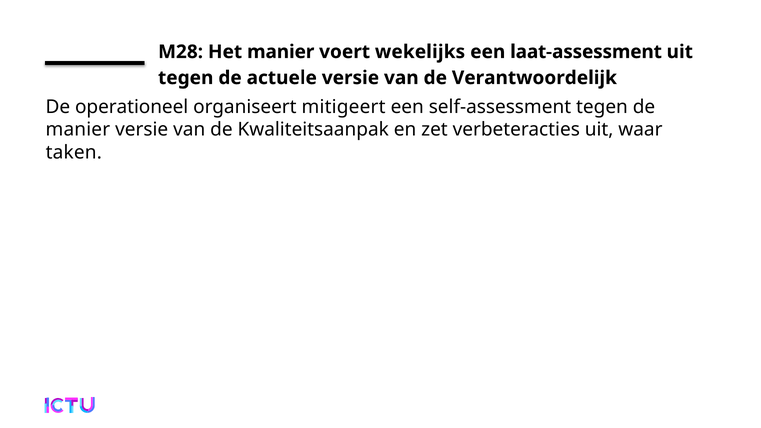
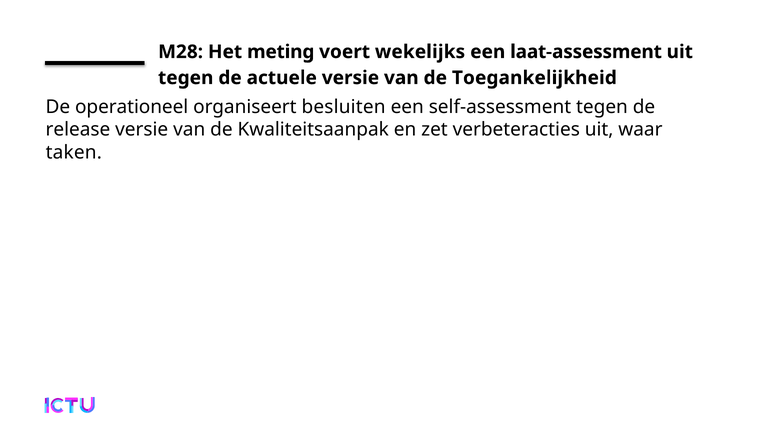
Het manier: manier -> meting
Verantwoordelijk: Verantwoordelijk -> Toegankelijkheid
mitigeert: mitigeert -> besluiten
manier at (78, 130): manier -> release
